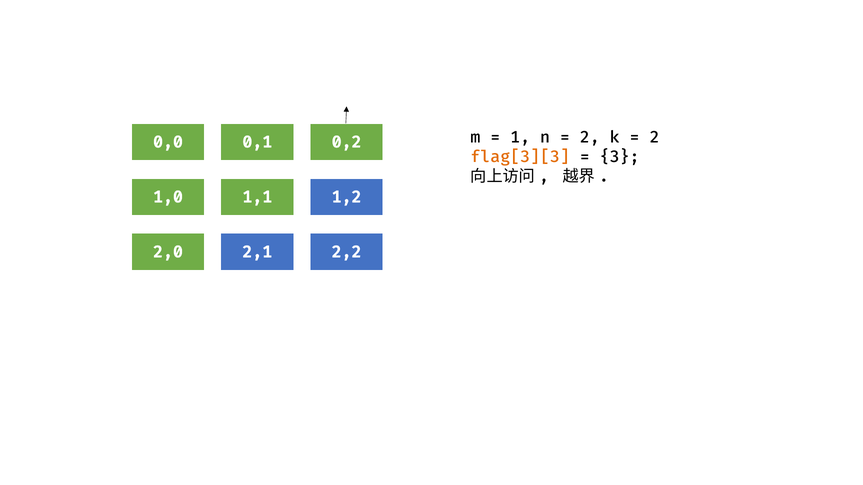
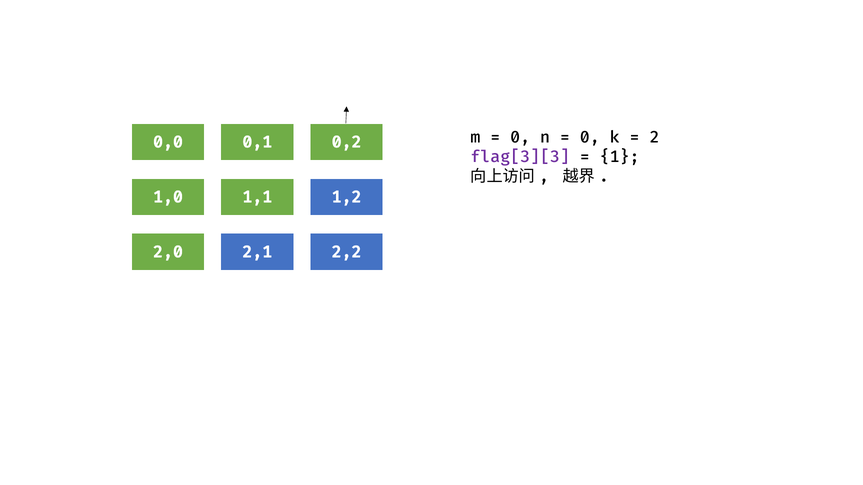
1 at (520, 138): 1 -> 0
2 at (590, 138): 2 -> 0
flag[3][3 colour: orange -> purple
3: 3 -> 1
